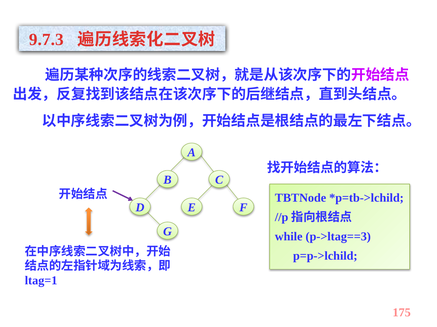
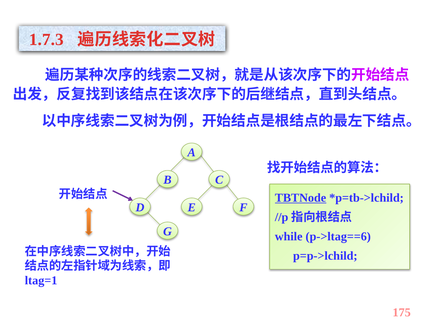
9.7.3: 9.7.3 -> 1.7.3
TBTNode underline: none -> present
p->ltag==3: p->ltag==3 -> p->ltag==6
